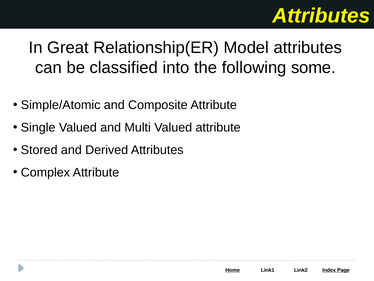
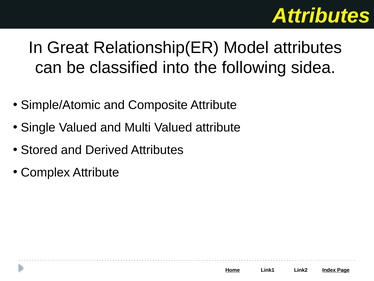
some: some -> sidea
